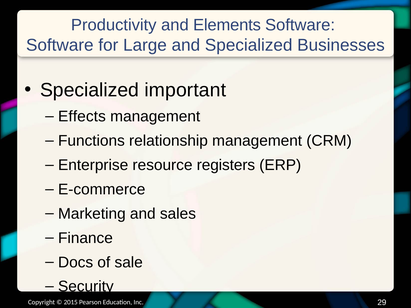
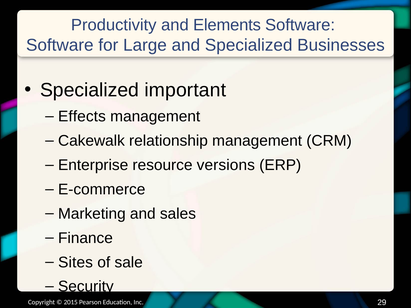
Functions: Functions -> Cakewalk
registers: registers -> versions
Docs: Docs -> Sites
